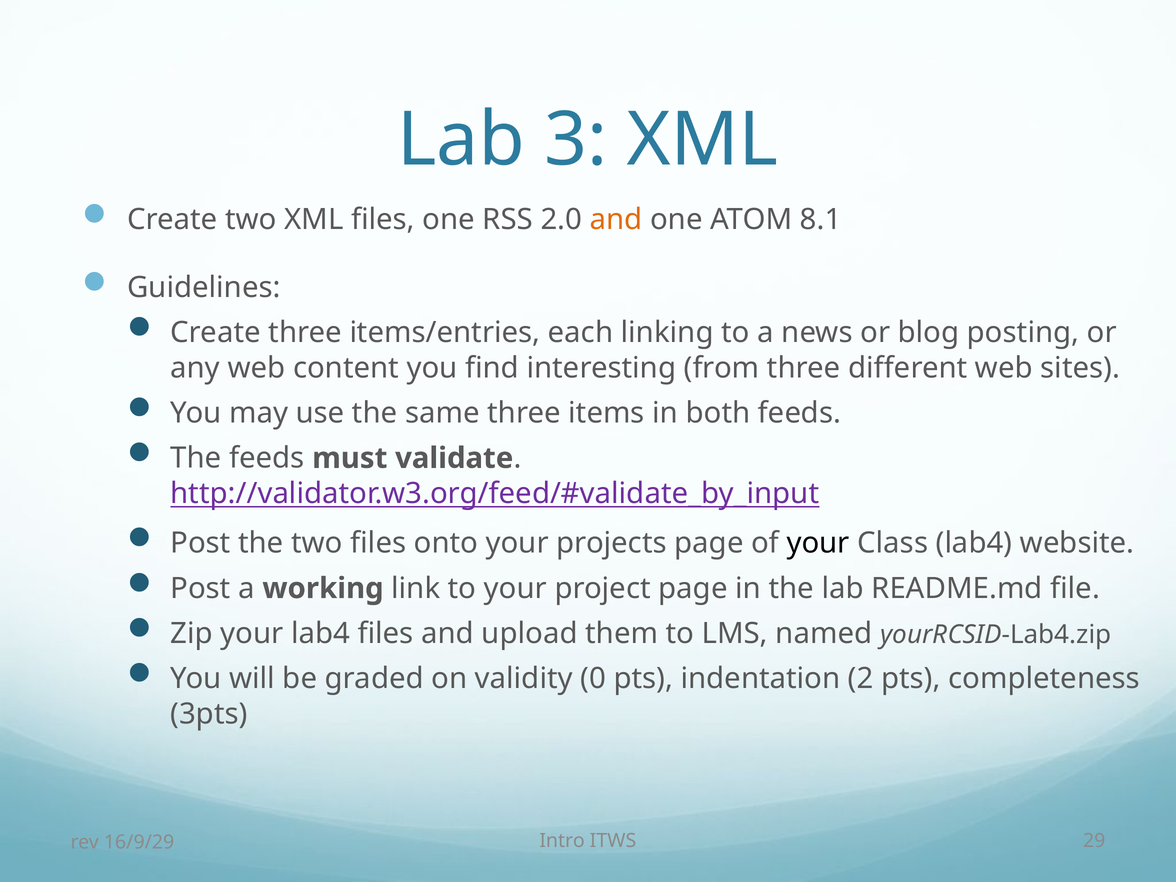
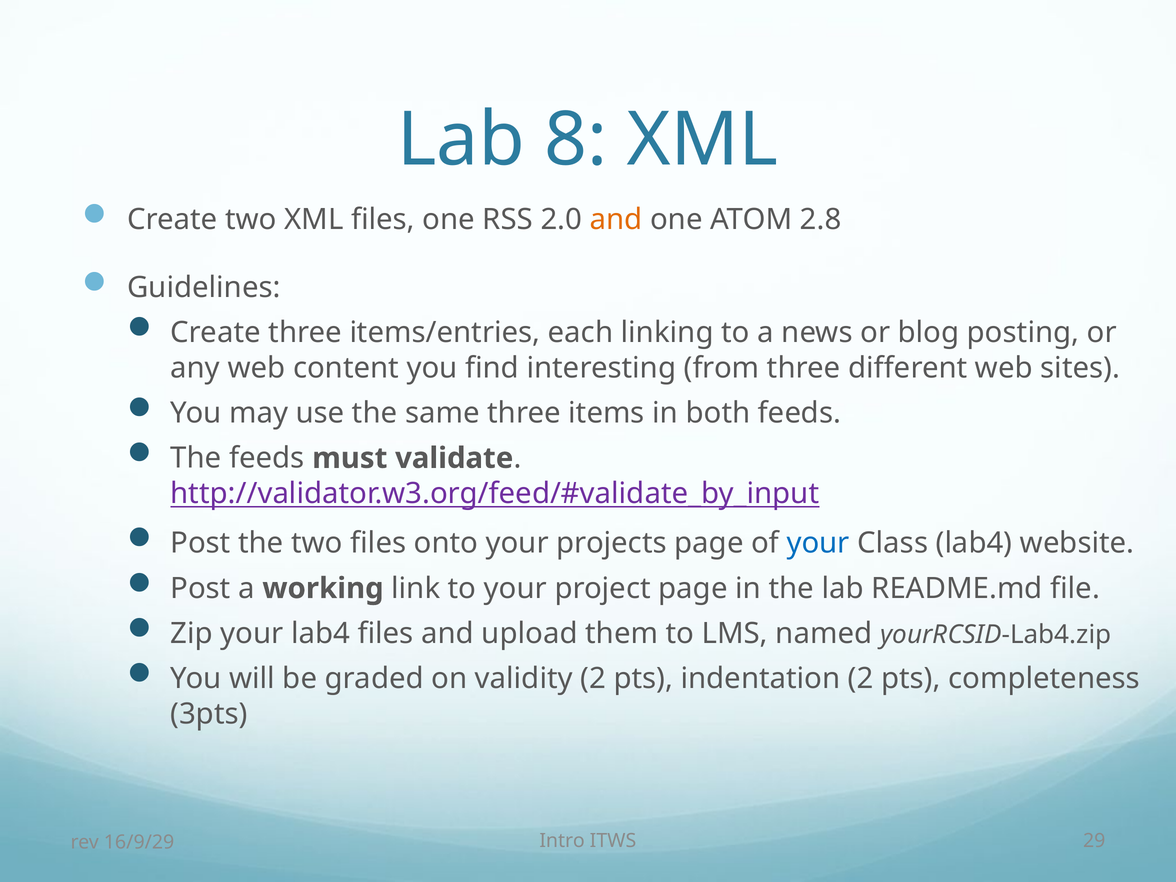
3: 3 -> 8
8.1: 8.1 -> 2.8
your at (818, 543) colour: black -> blue
validity 0: 0 -> 2
